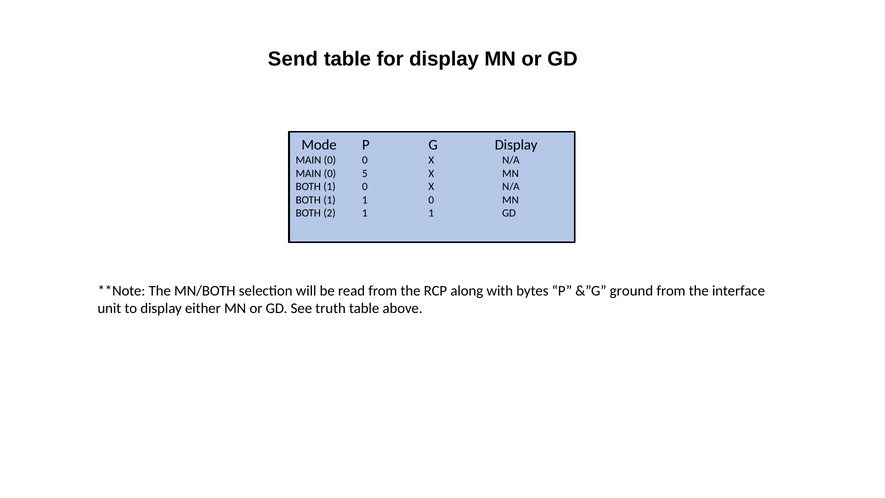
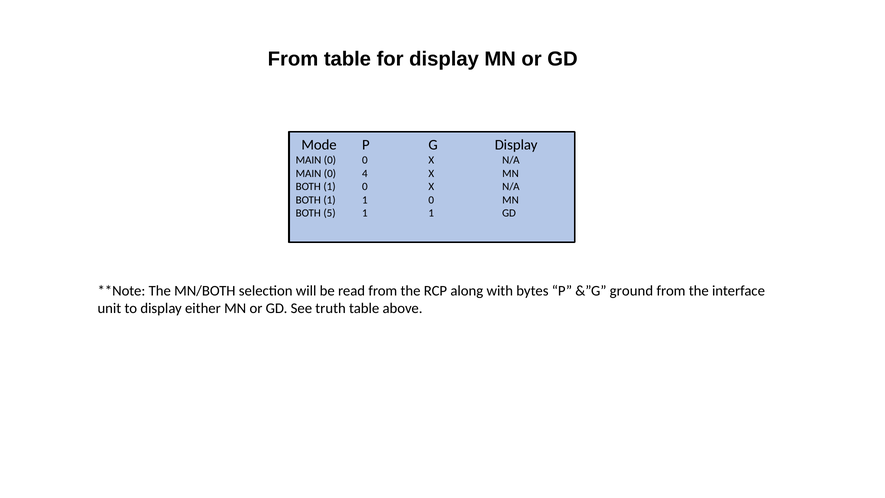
Send at (293, 59): Send -> From
5: 5 -> 4
2: 2 -> 5
